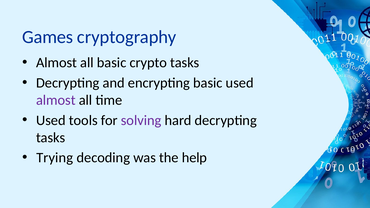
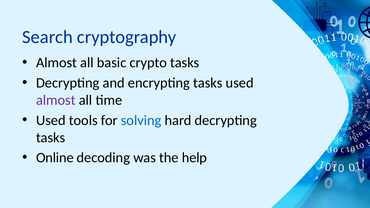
Games: Games -> Search
encrypting basic: basic -> tasks
solving colour: purple -> blue
Trying: Trying -> Online
